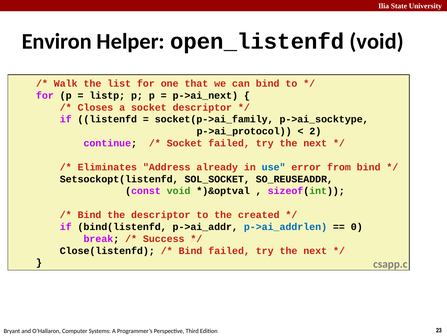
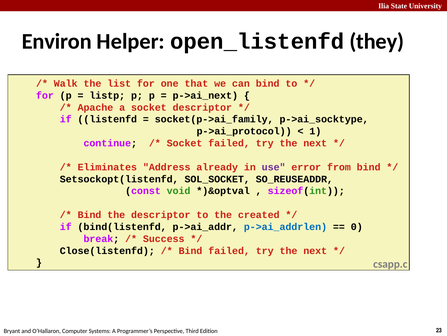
open_listenfd void: void -> they
Closes: Closes -> Apache
2: 2 -> 1
use colour: blue -> purple
